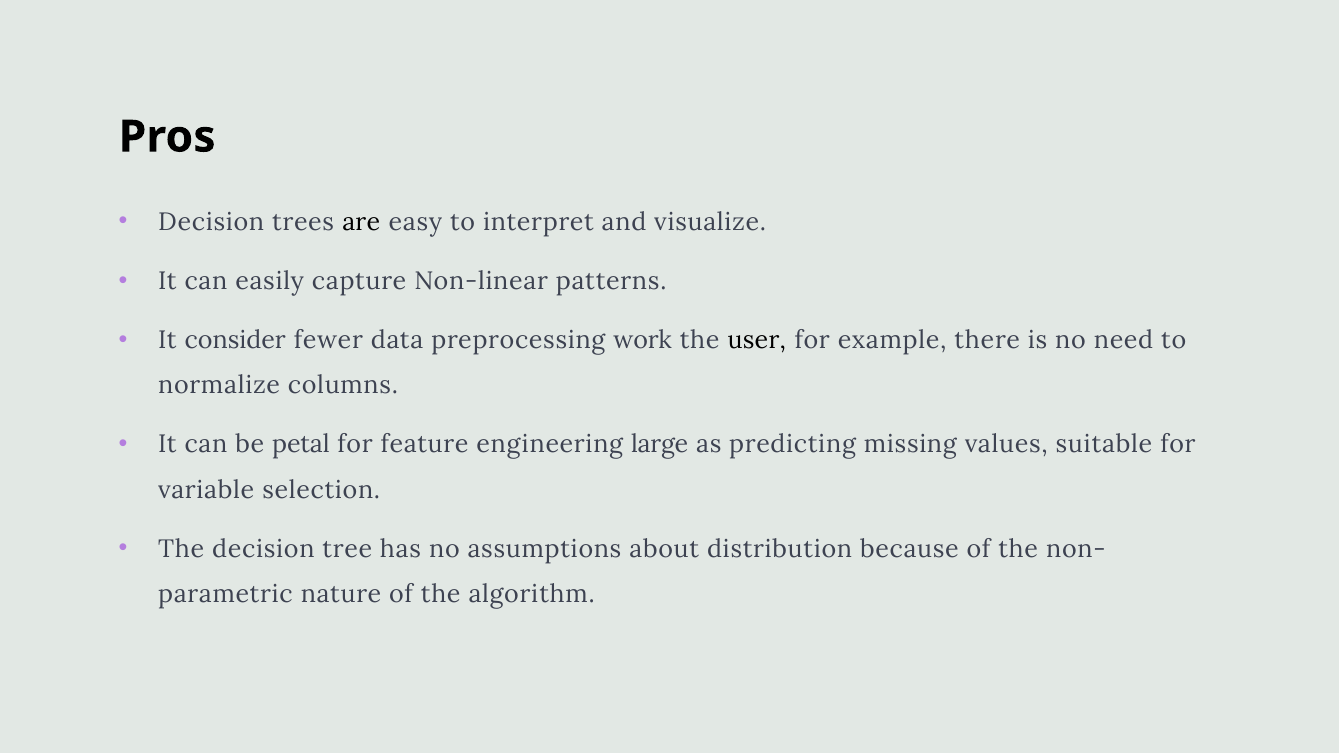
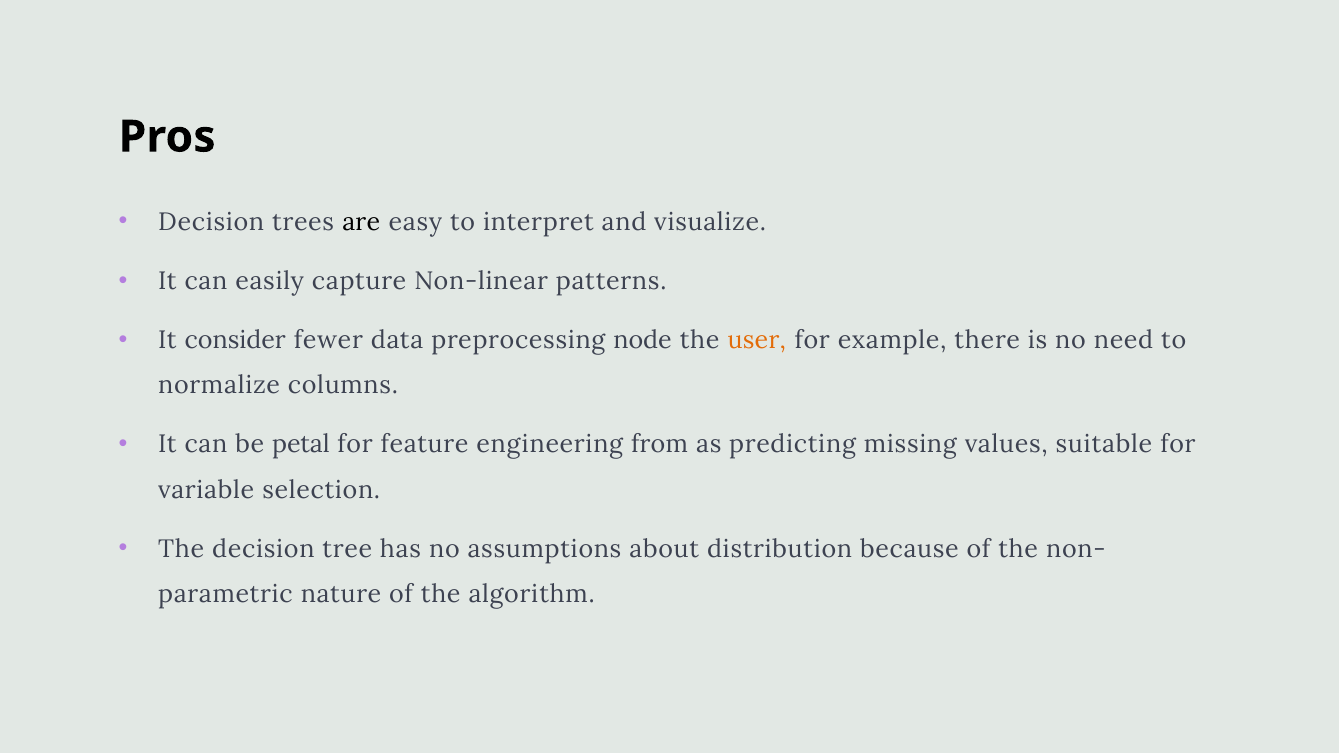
work: work -> node
user colour: black -> orange
large: large -> from
